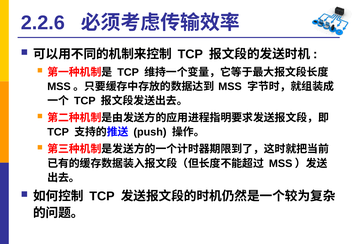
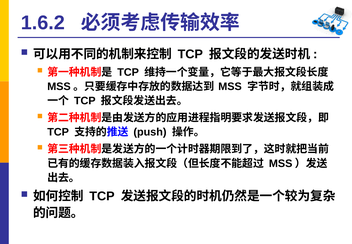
2.2.6: 2.2.6 -> 1.6.2
